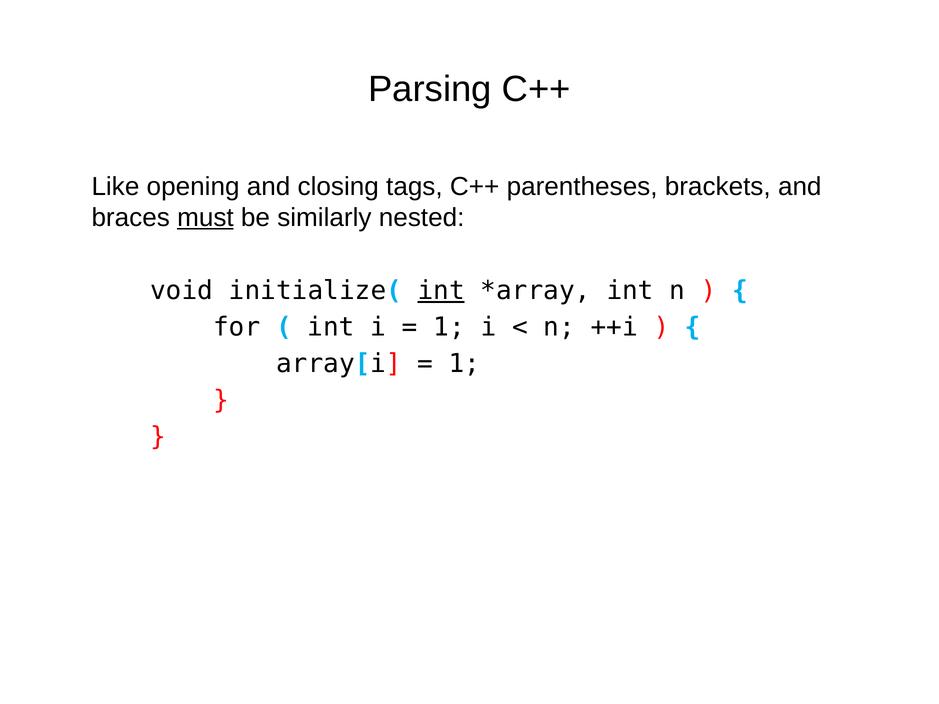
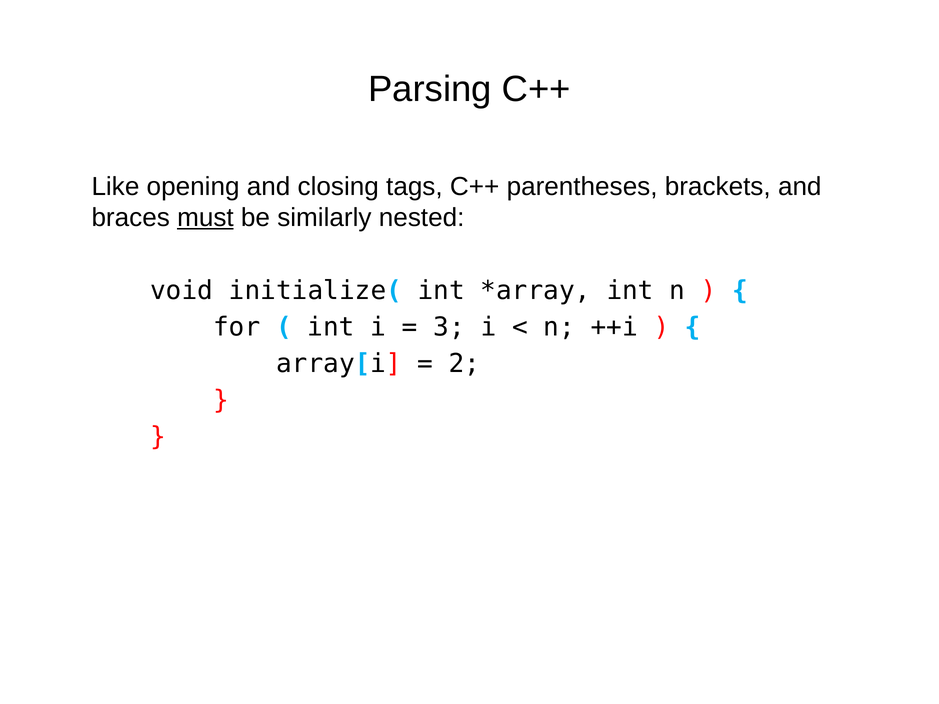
int at (441, 291) underline: present -> none
1 at (449, 327): 1 -> 3
1 at (464, 364): 1 -> 2
